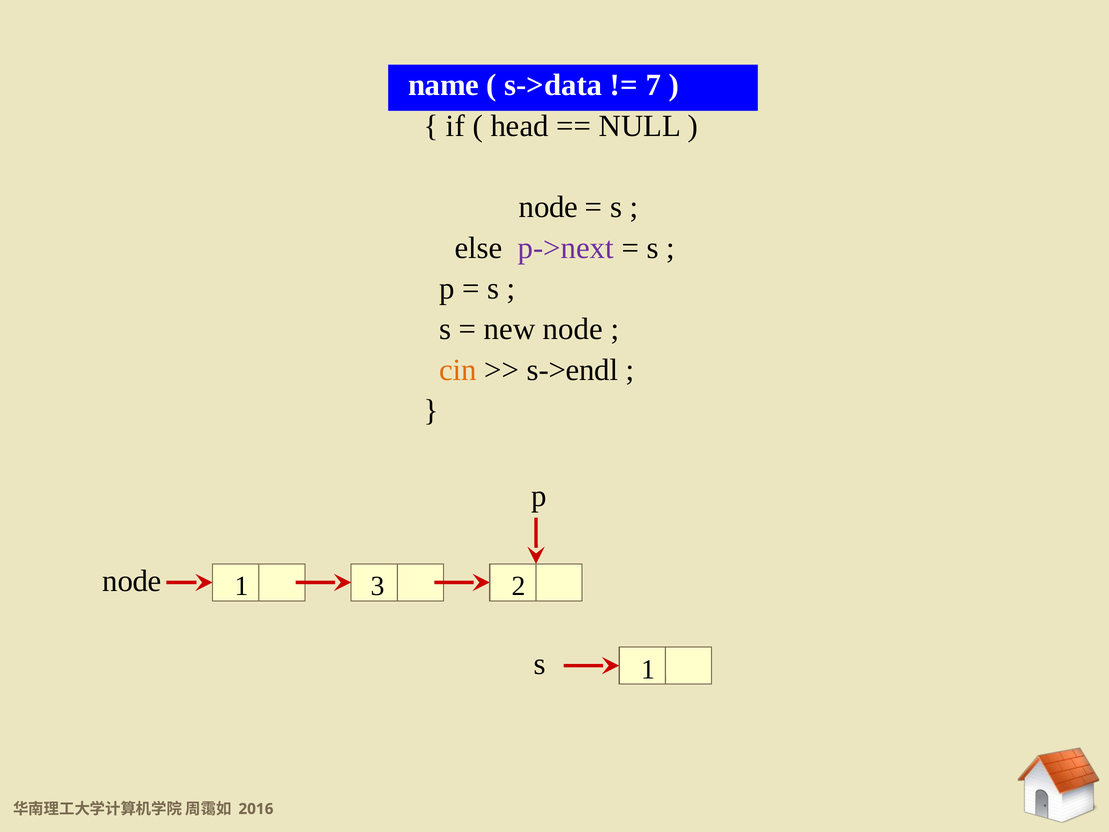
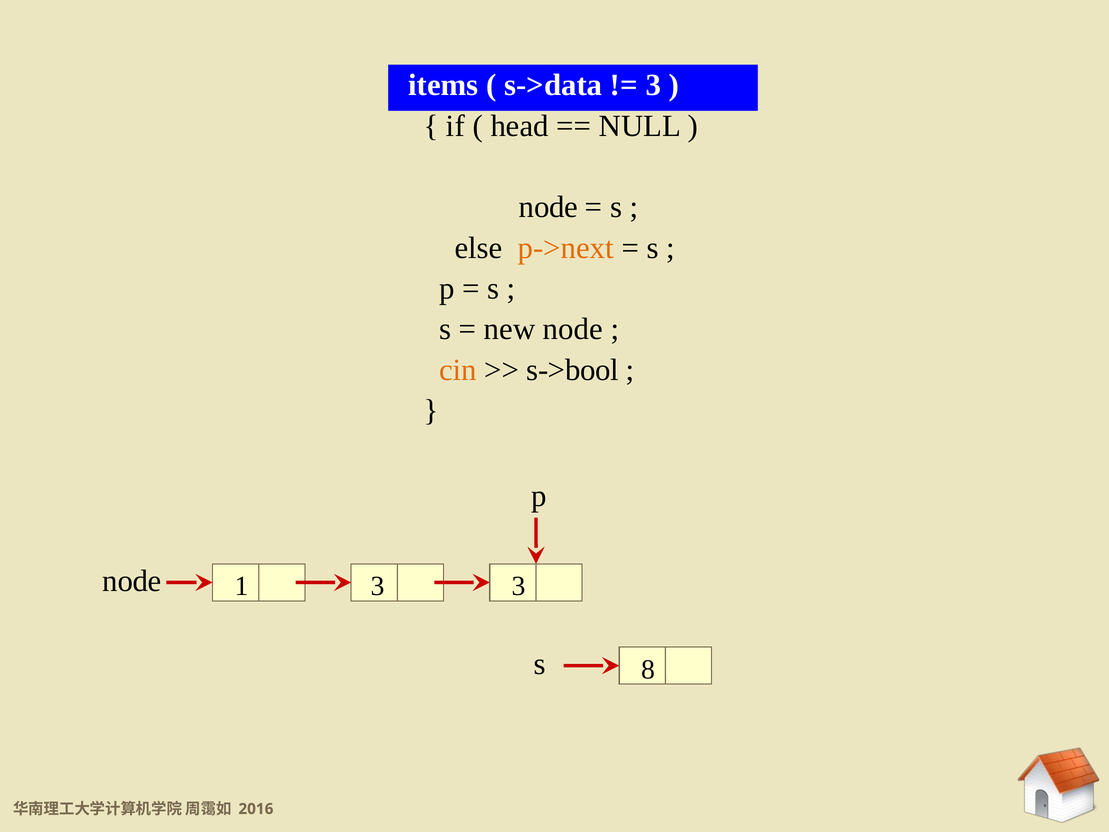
name: name -> items
7 at (653, 85): 7 -> 3
p->next colour: purple -> orange
s->endl: s->endl -> s->bool
3 2: 2 -> 3
s 1: 1 -> 8
